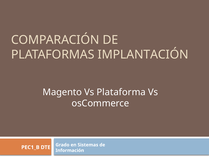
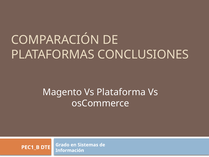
IMPLANTACIÓN: IMPLANTACIÓN -> CONCLUSIONES
